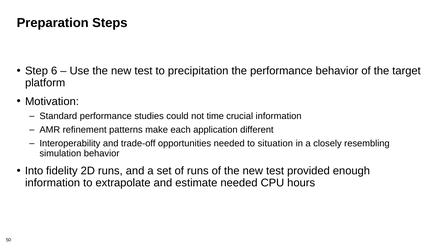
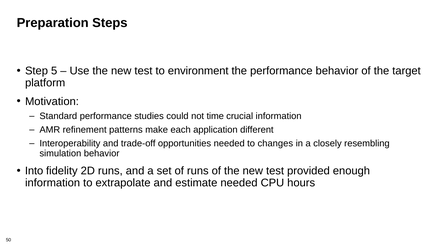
6: 6 -> 5
precipitation: precipitation -> environment
situation: situation -> changes
